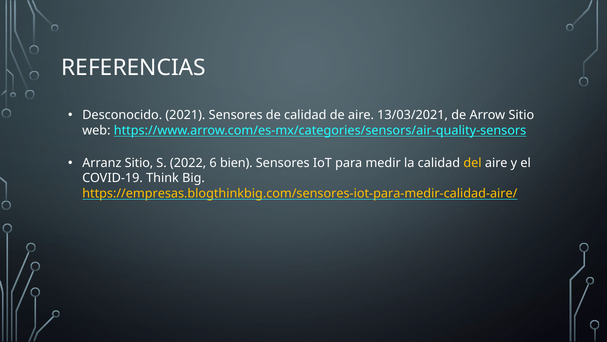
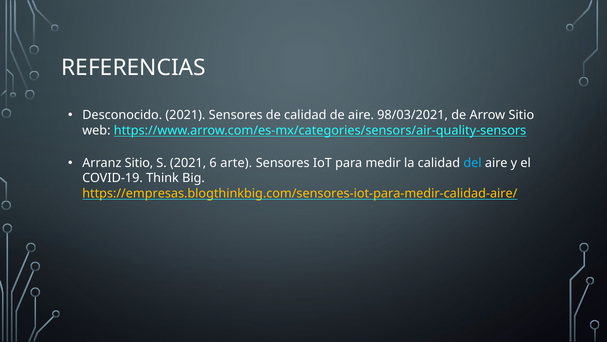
13/03/2021: 13/03/2021 -> 98/03/2021
S 2022: 2022 -> 2021
bien: bien -> arte
del colour: yellow -> light blue
